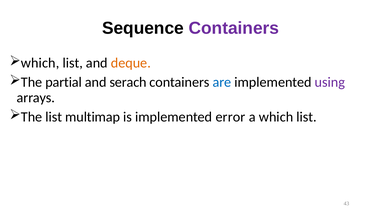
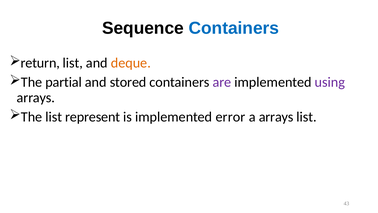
Containers at (234, 28) colour: purple -> blue
which at (40, 63): which -> return
serach: serach -> stored
are colour: blue -> purple
multimap: multimap -> represent
a which: which -> arrays
